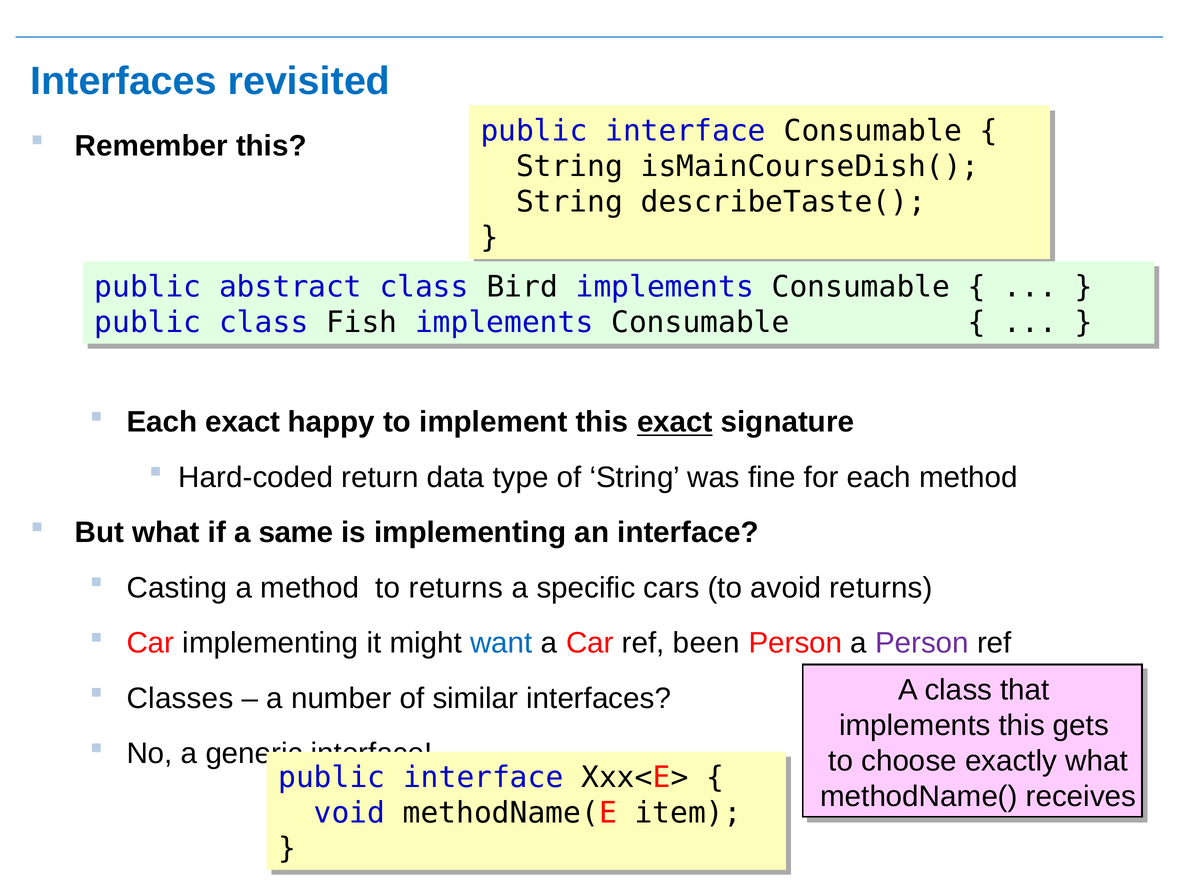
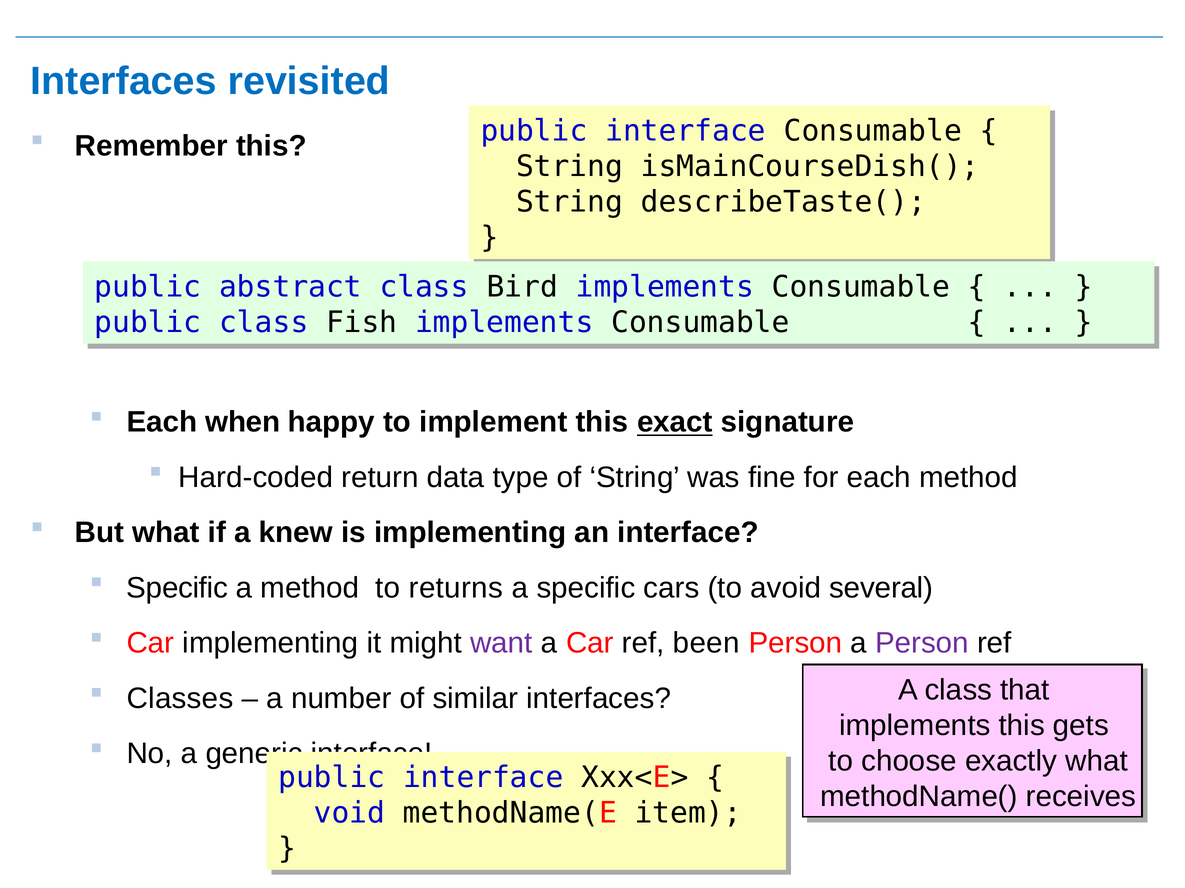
Each exact: exact -> when
same: same -> knew
Casting at (177, 588): Casting -> Specific
avoid returns: returns -> several
want colour: blue -> purple
